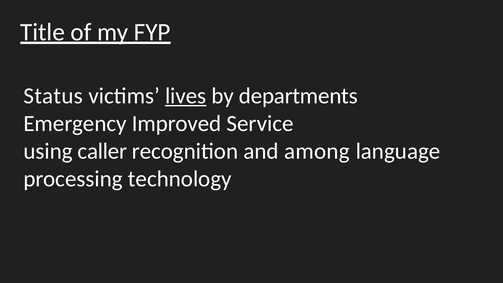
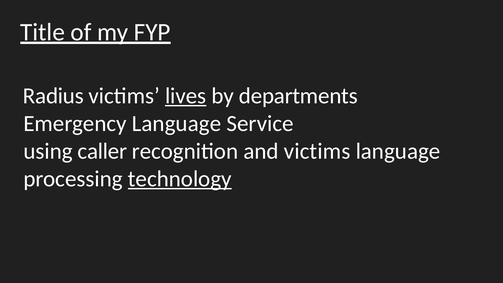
Status: Status -> Radius
Emergency Improved: Improved -> Language
and among: among -> victims
technology underline: none -> present
